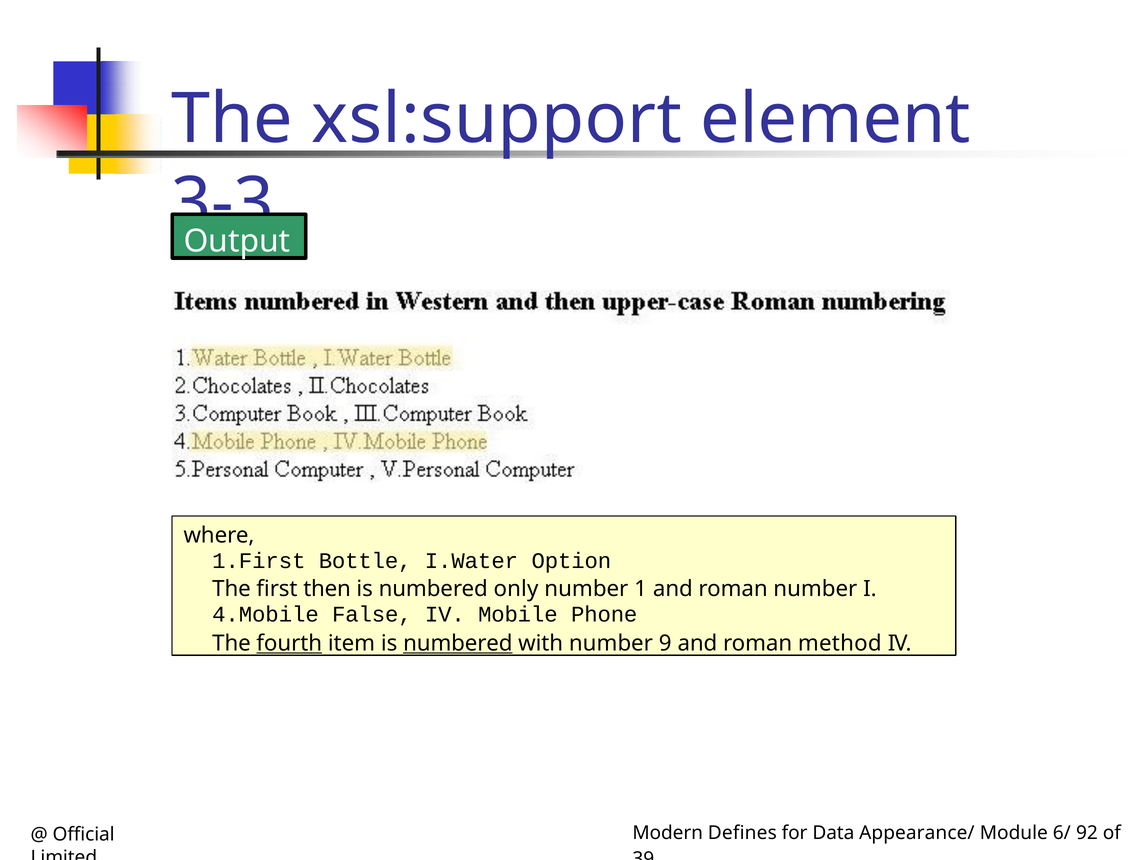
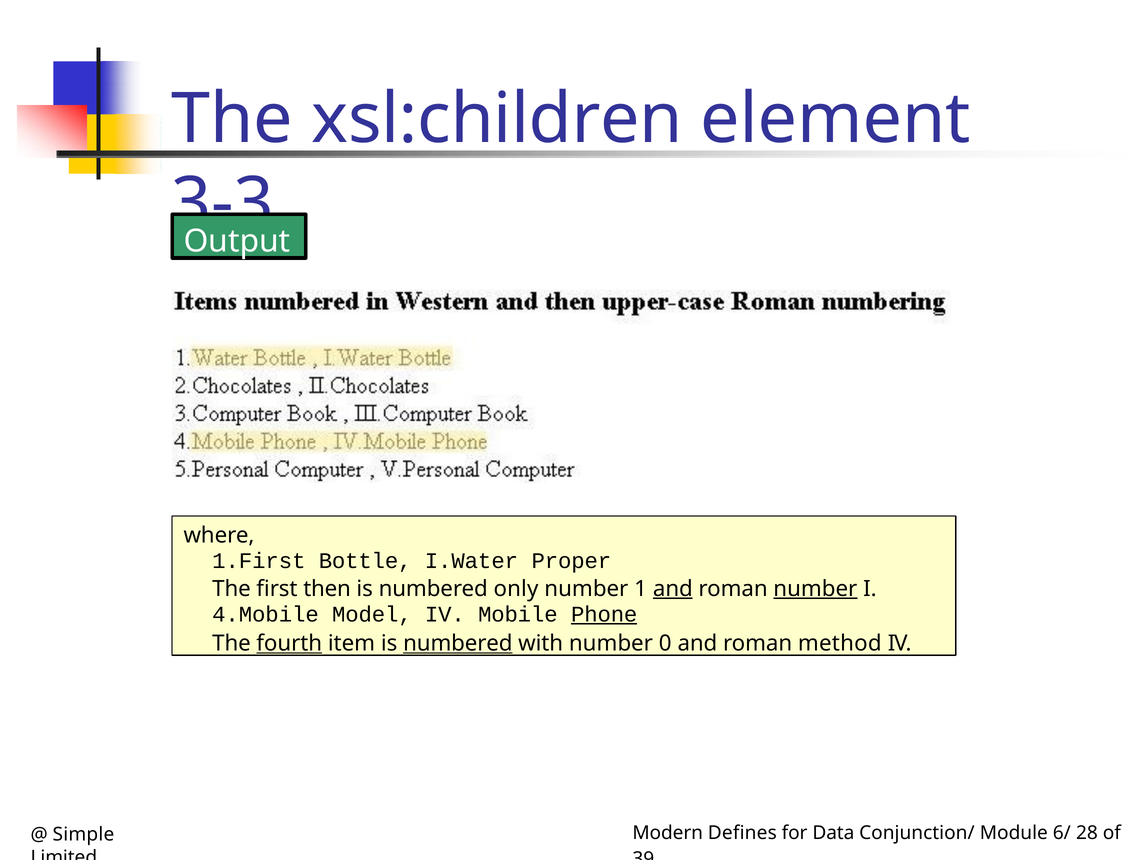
xsl:support: xsl:support -> xsl:children
Option: Option -> Proper
and at (673, 589) underline: none -> present
number at (815, 589) underline: none -> present
False: False -> Model
Phone underline: none -> present
9: 9 -> 0
Appearance/: Appearance/ -> Conjunction/
92: 92 -> 28
Official: Official -> Simple
